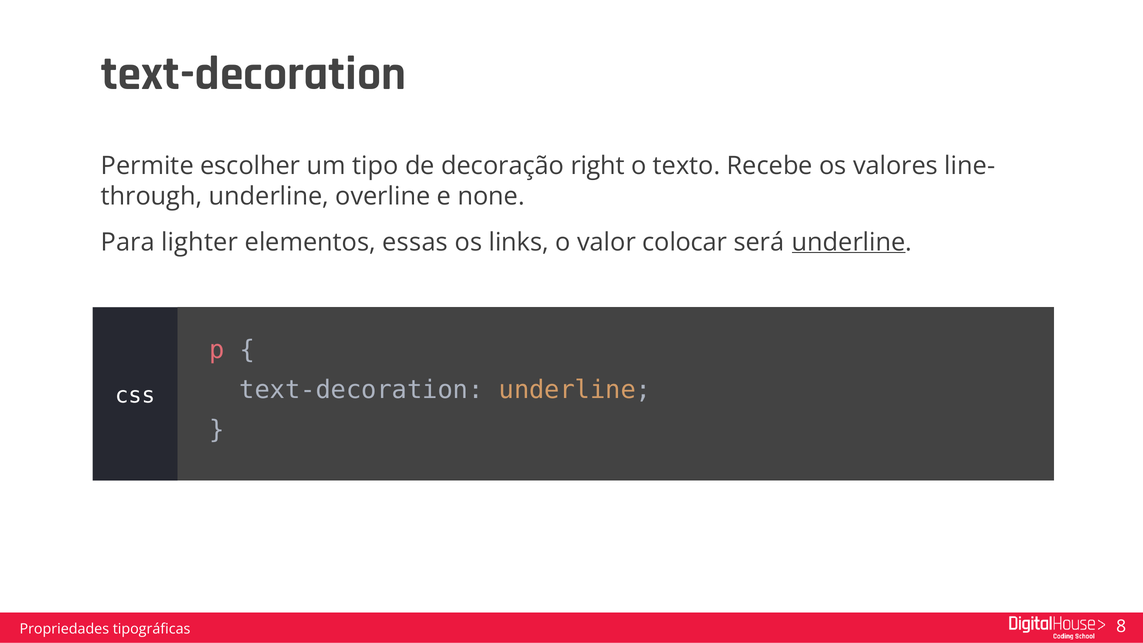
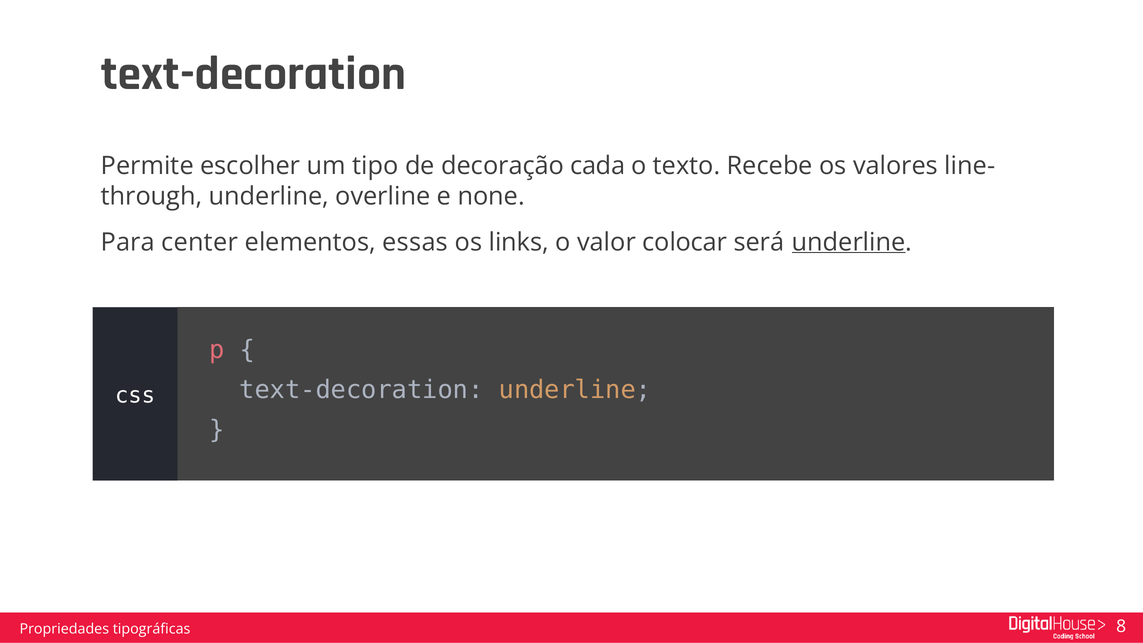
right: right -> cada
lighter: lighter -> center
